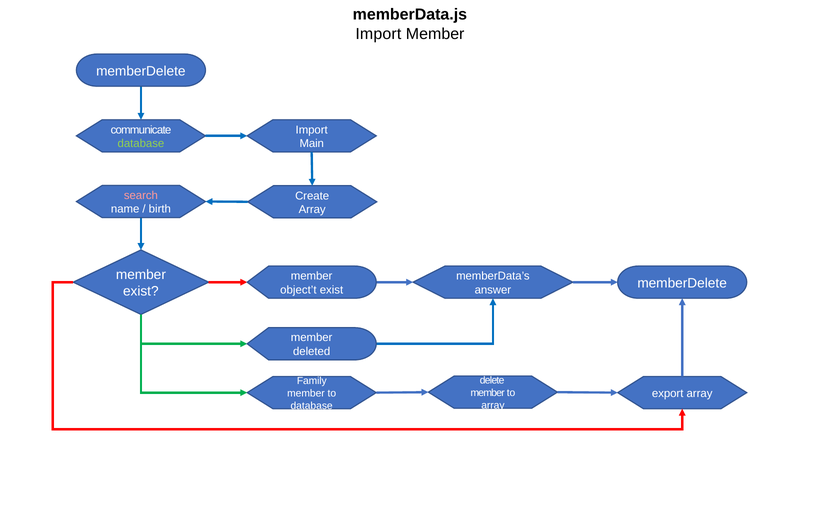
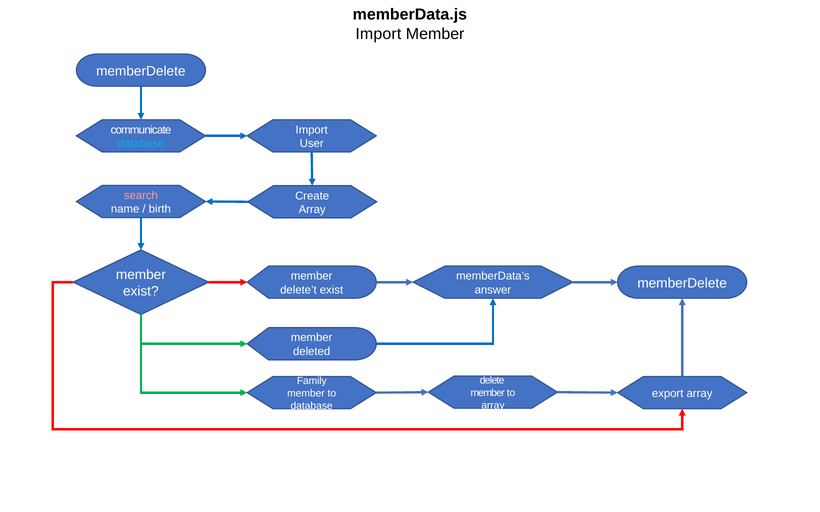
database at (141, 144) colour: light green -> light blue
Main: Main -> User
object’t: object’t -> delete’t
